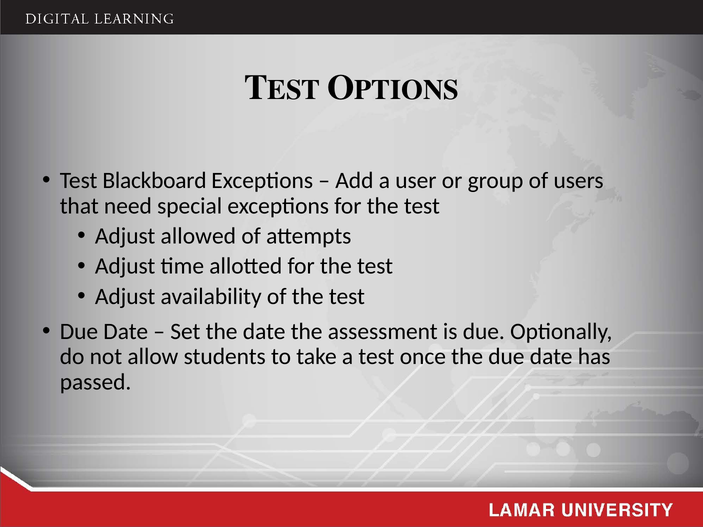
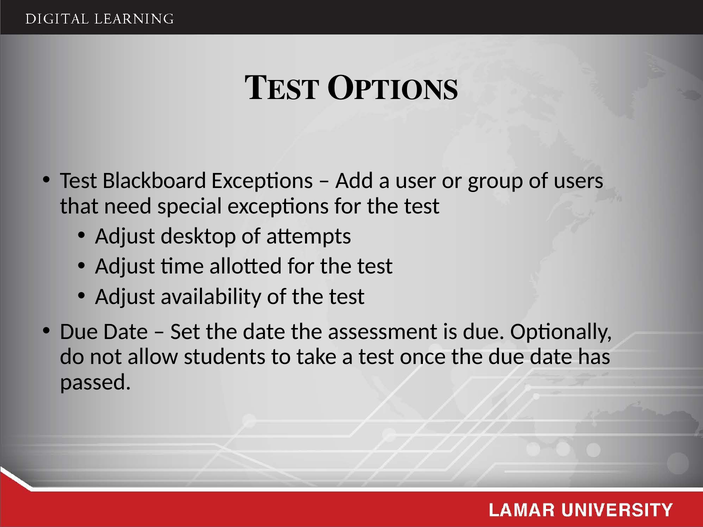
allowed: allowed -> desktop
